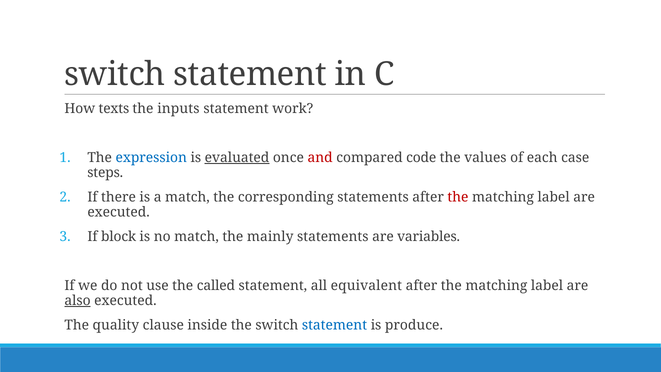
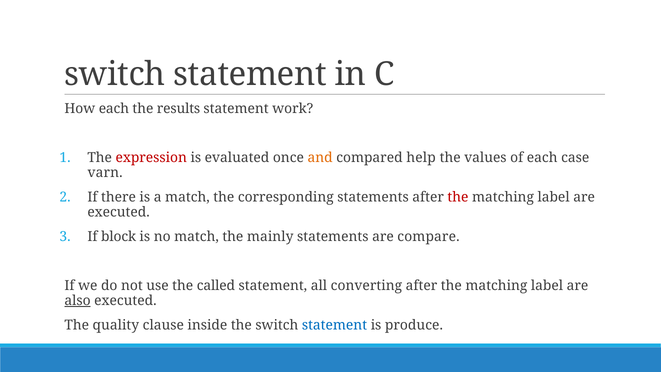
How texts: texts -> each
inputs: inputs -> results
expression colour: blue -> red
evaluated underline: present -> none
and colour: red -> orange
code: code -> help
steps: steps -> varn
variables: variables -> compare
equivalent: equivalent -> converting
